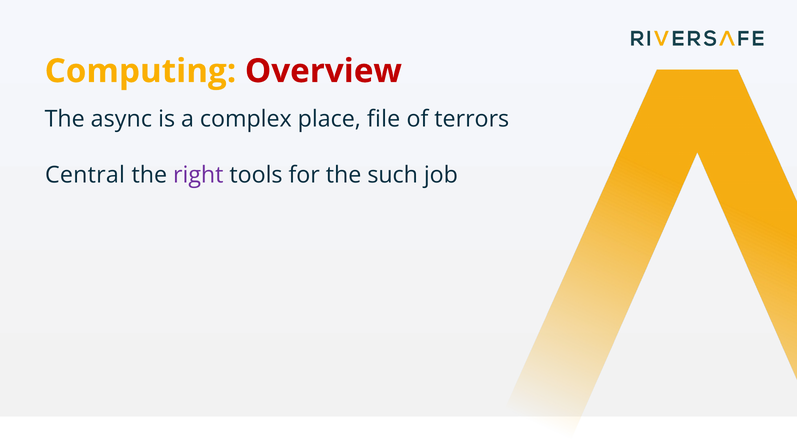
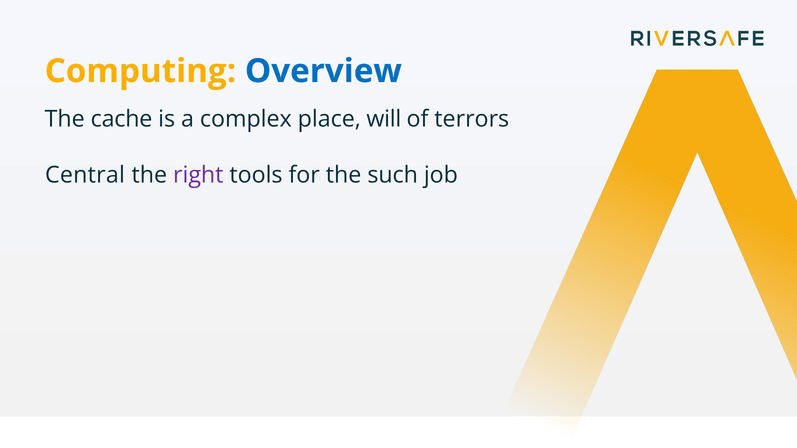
Overview colour: red -> blue
async: async -> cache
file: file -> will
